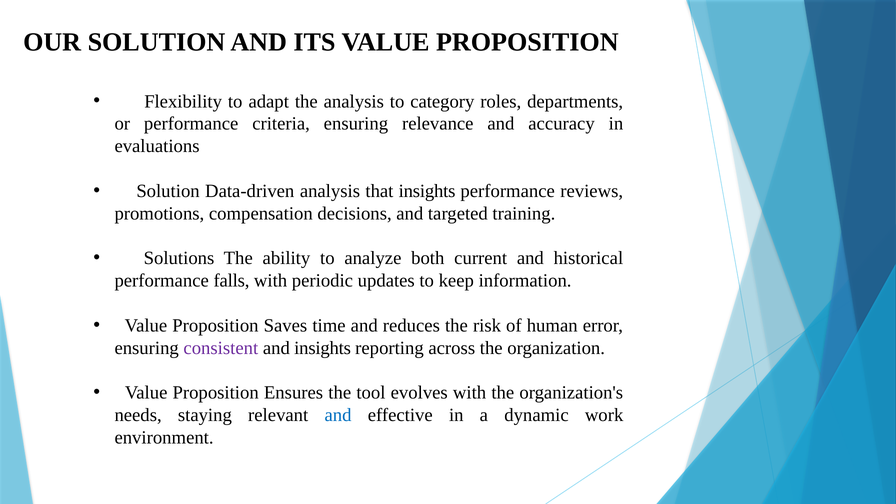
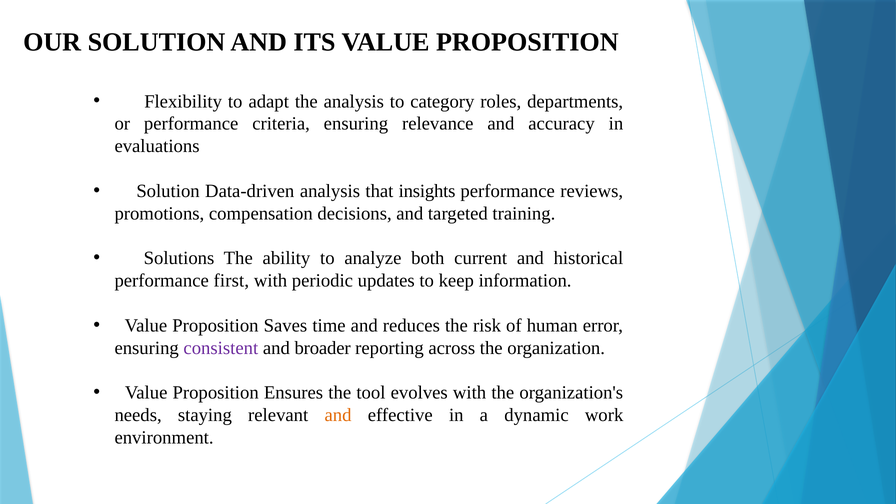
falls: falls -> first
and insights: insights -> broader
and at (338, 415) colour: blue -> orange
